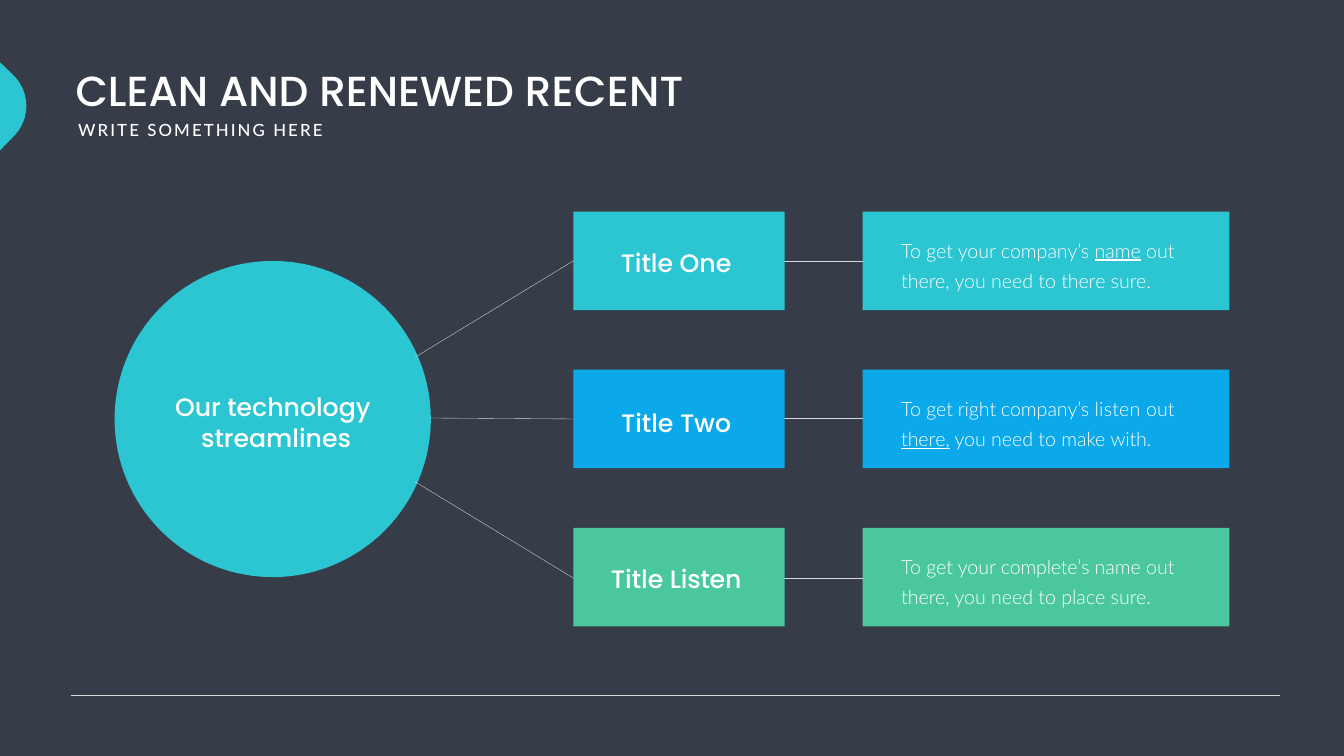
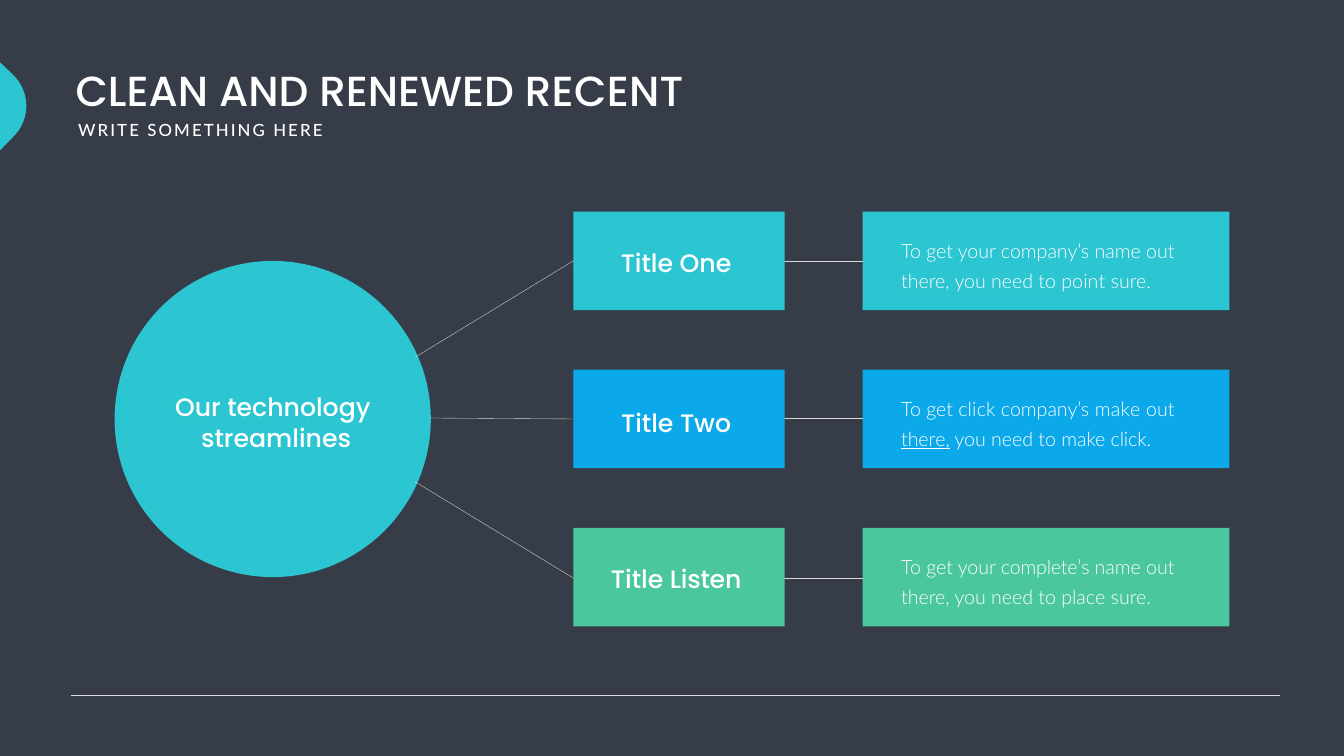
name at (1118, 252) underline: present -> none
to there: there -> point
get right: right -> click
company’s listen: listen -> make
make with: with -> click
